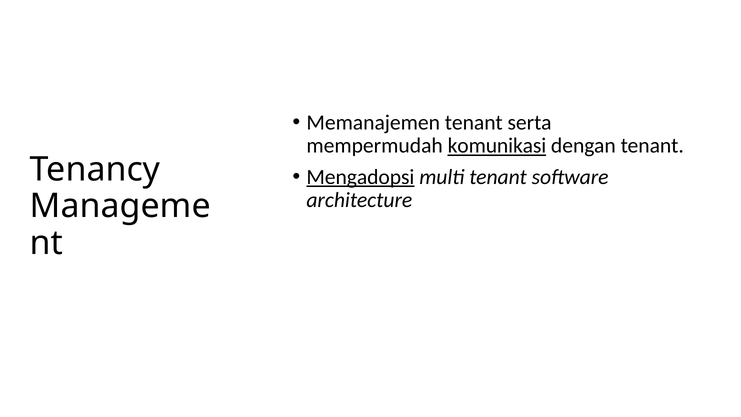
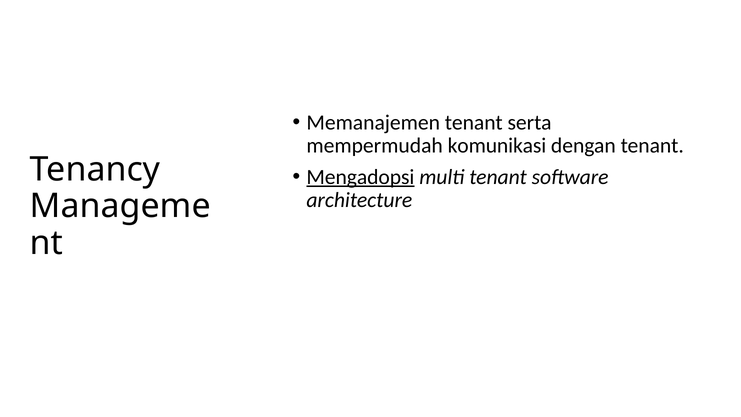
komunikasi underline: present -> none
